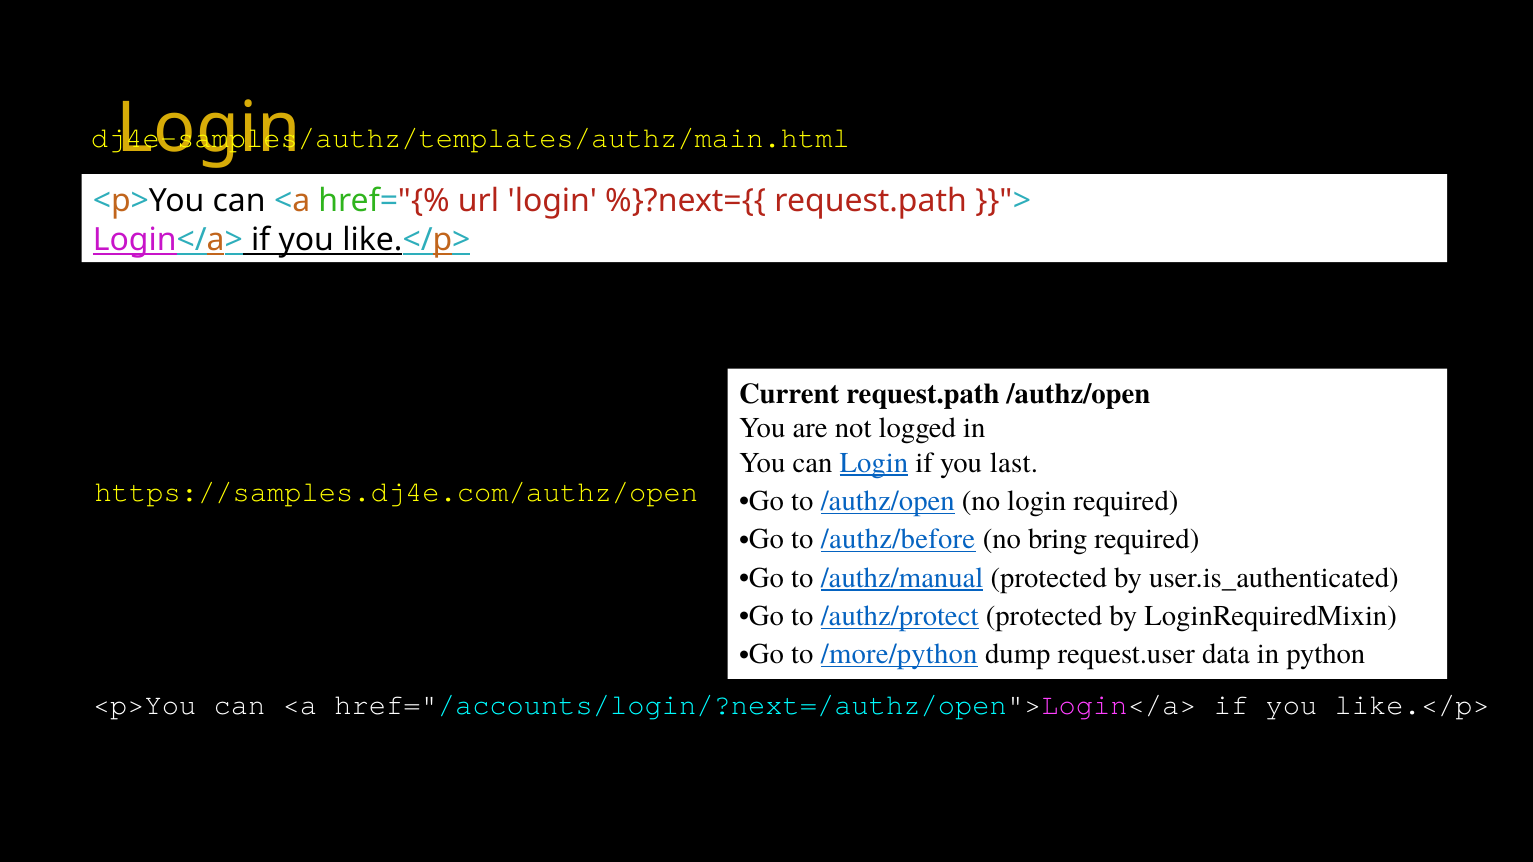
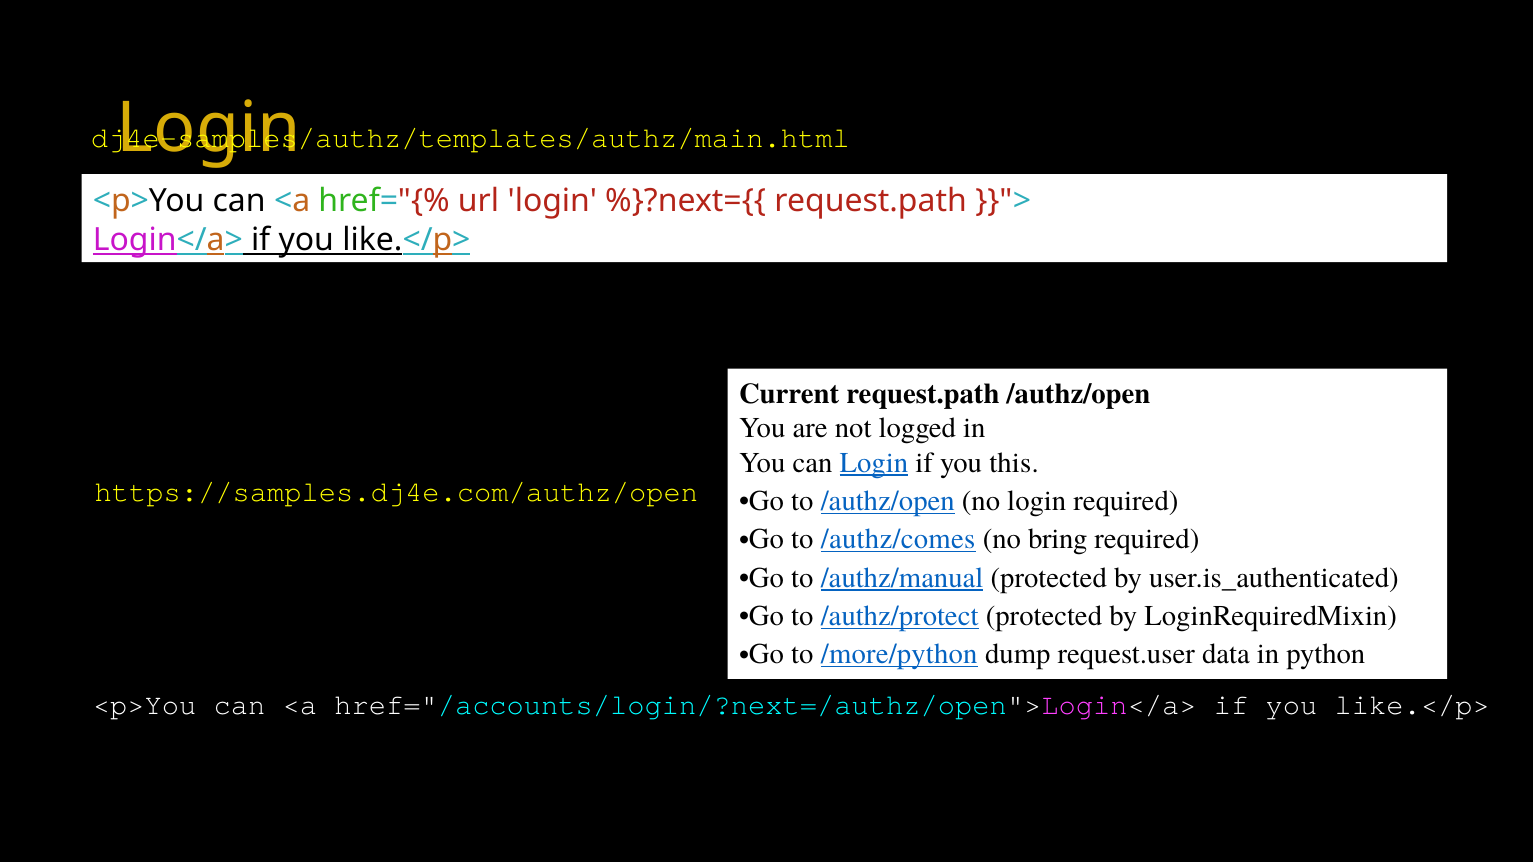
last: last -> this
/authz/before: /authz/before -> /authz/comes
